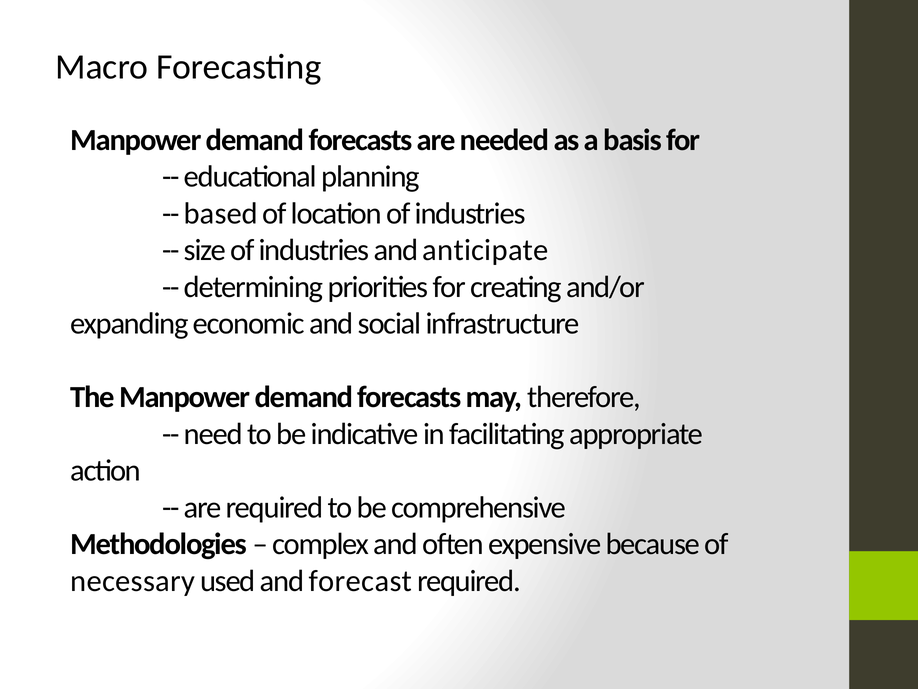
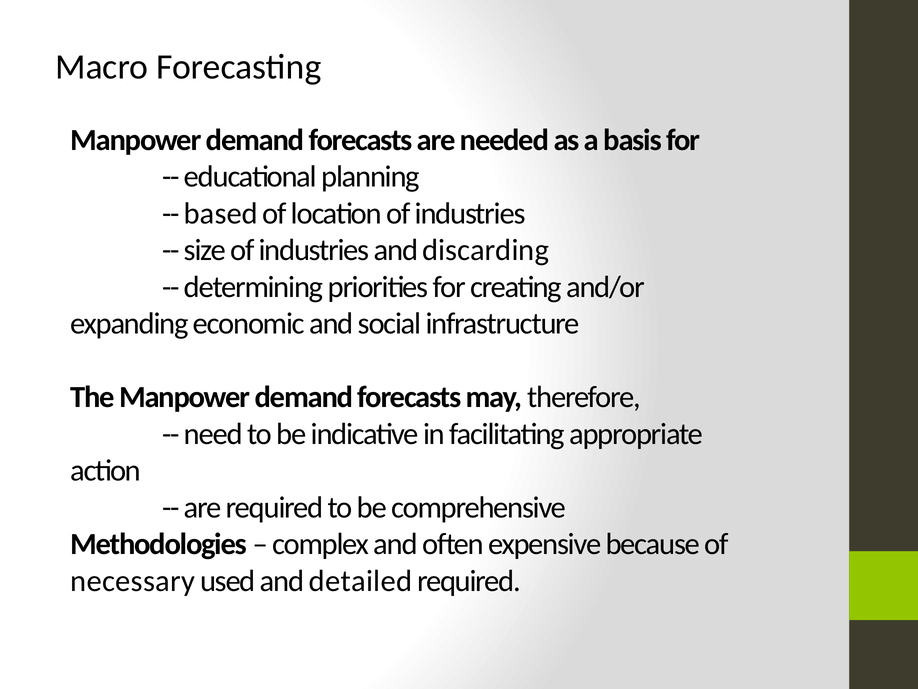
anticipate: anticipate -> discarding
forecast: forecast -> detailed
